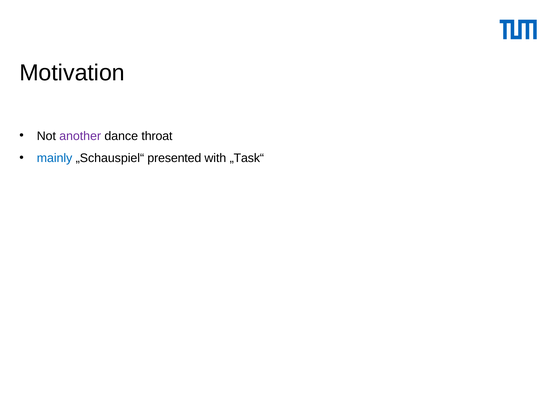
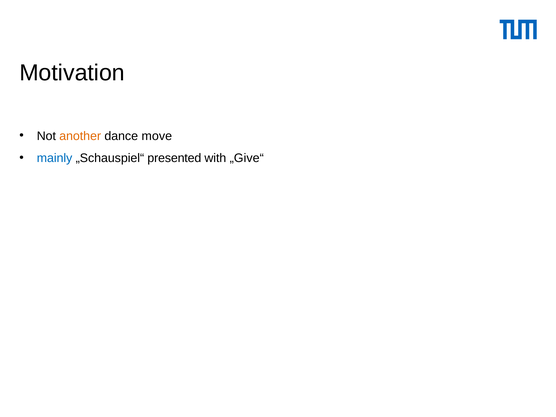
another colour: purple -> orange
throat: throat -> move
„Task“: „Task“ -> „Give“
